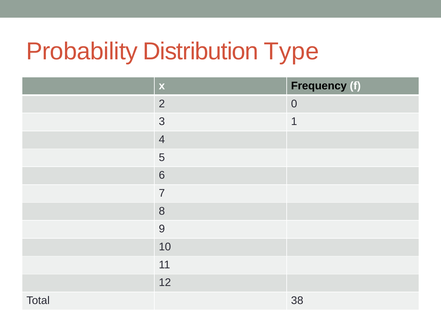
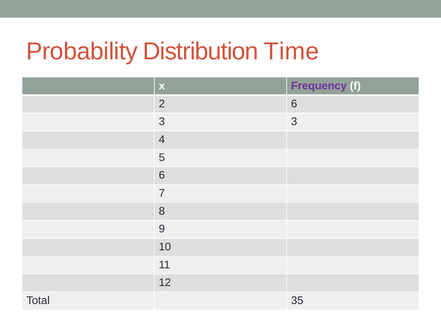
Type: Type -> Time
Frequency colour: black -> purple
2 0: 0 -> 6
3 1: 1 -> 3
38: 38 -> 35
